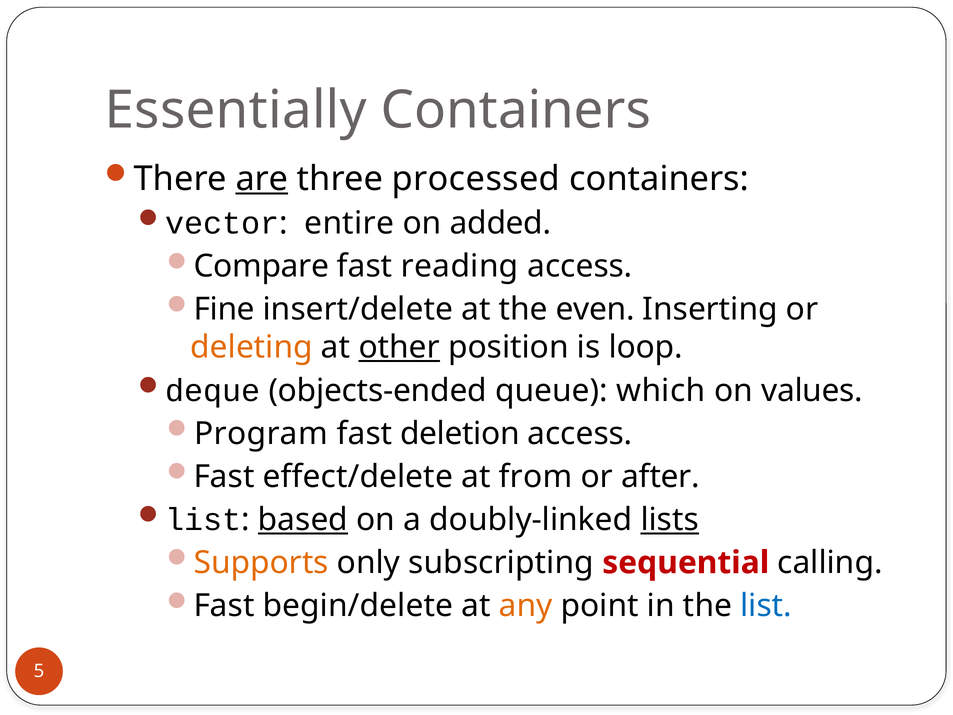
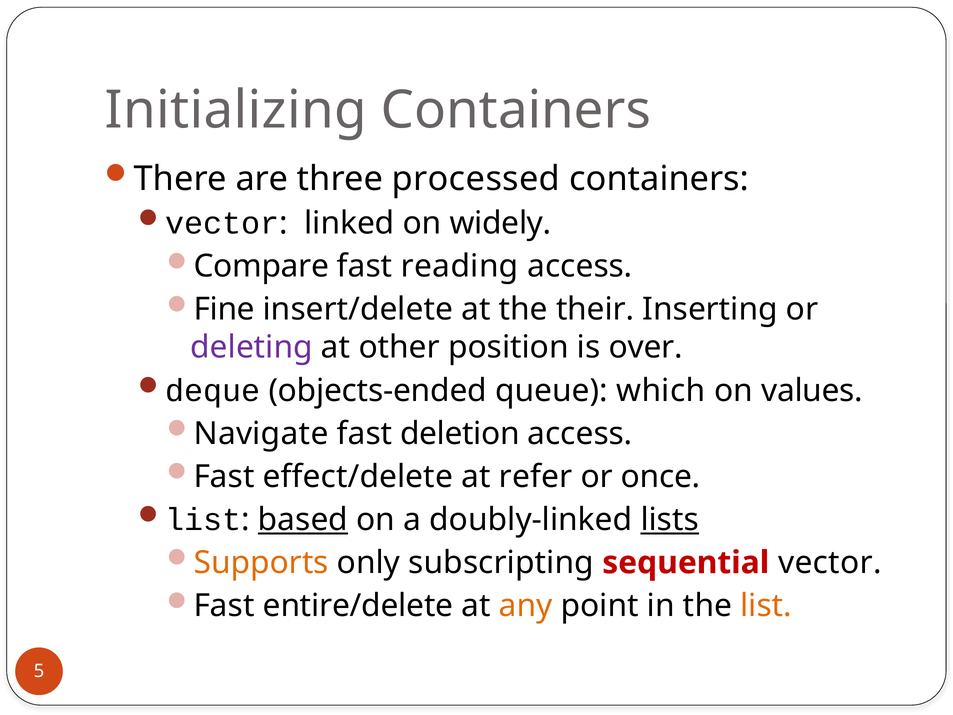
Essentially: Essentially -> Initializing
are underline: present -> none
entire: entire -> linked
added: added -> widely
even: even -> their
deleting colour: orange -> purple
other underline: present -> none
loop: loop -> over
Program: Program -> Navigate
from: from -> refer
after: after -> once
calling: calling -> vector
begin/delete: begin/delete -> entire/delete
list colour: blue -> orange
